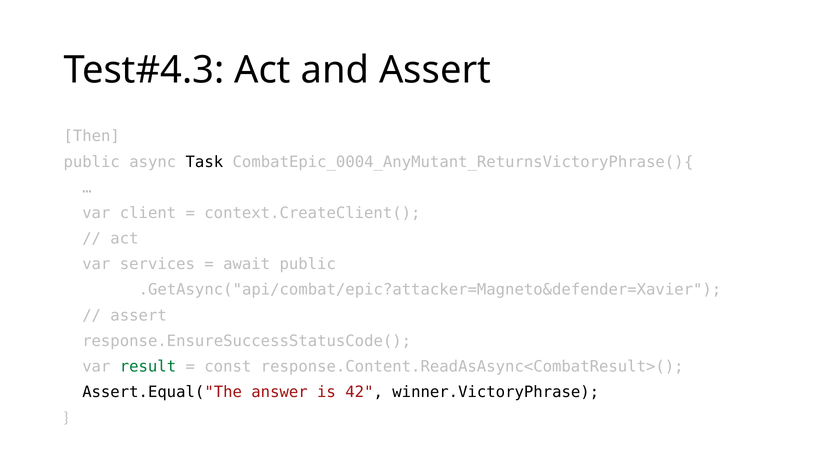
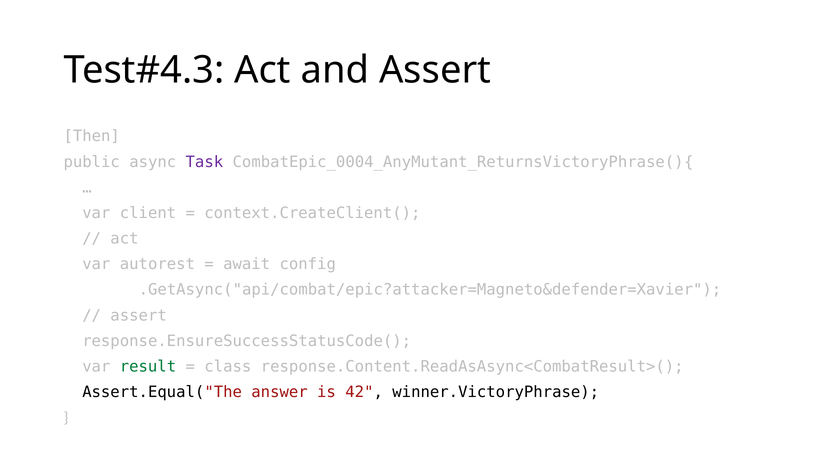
Task colour: black -> purple
services: services -> autorest
await public: public -> config
const: const -> class
